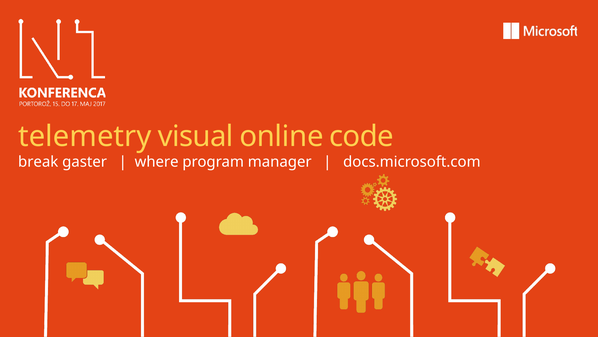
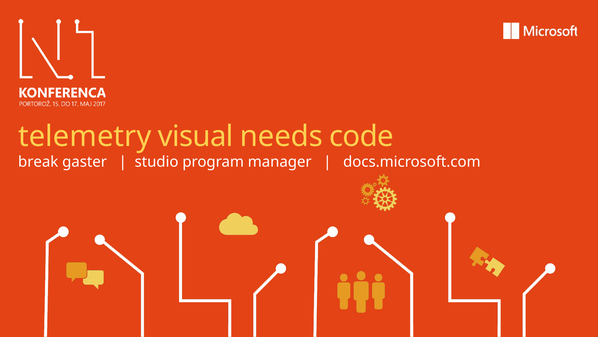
online: online -> needs
where: where -> studio
